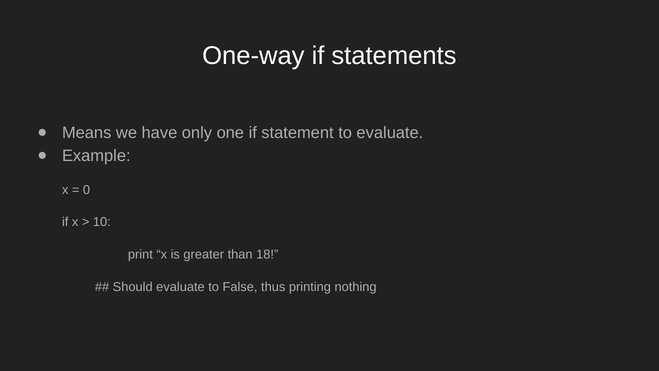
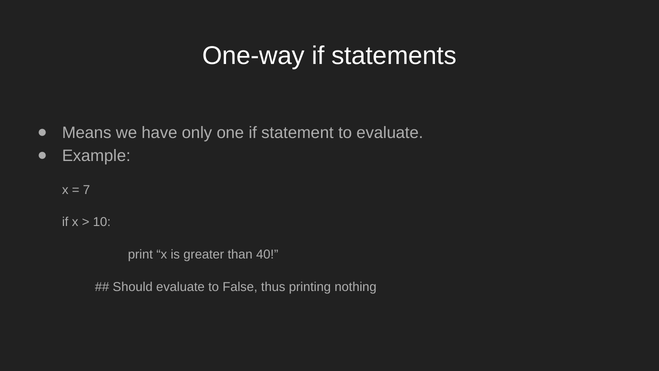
0: 0 -> 7
18: 18 -> 40
